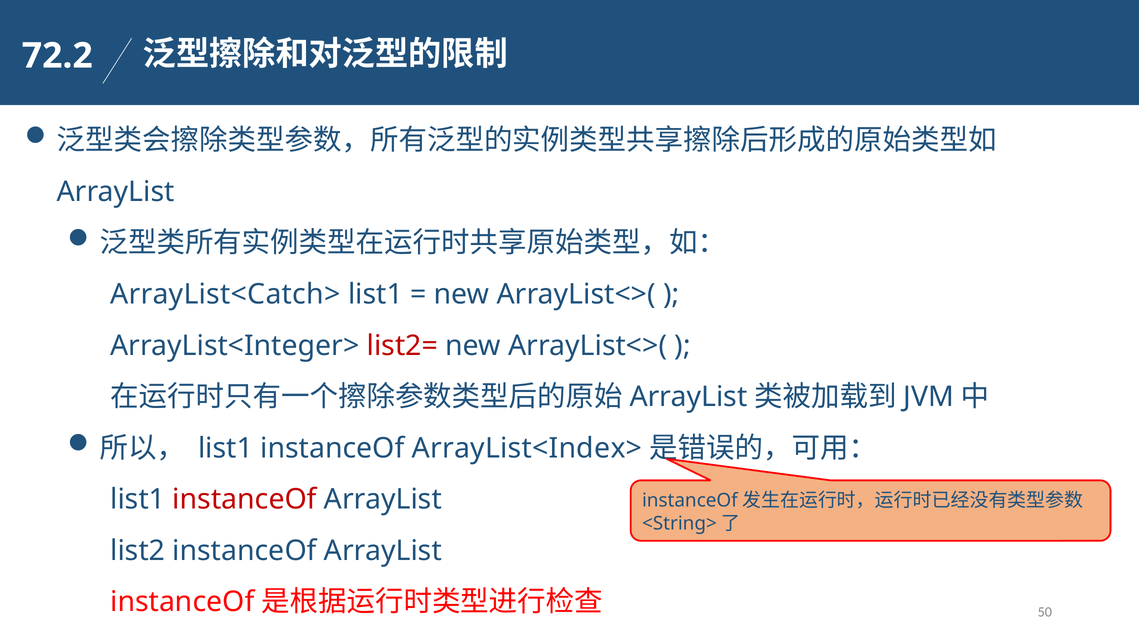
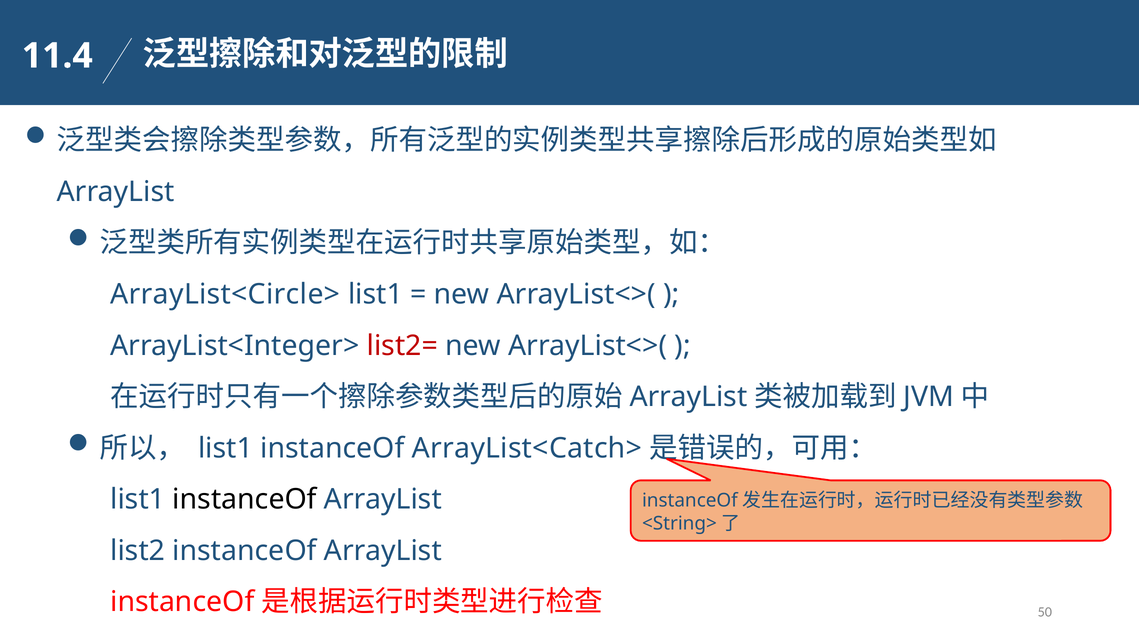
72.2: 72.2 -> 11.4
ArrayList<Catch>: ArrayList<Catch> -> ArrayList<Circle>
ArrayList<Index>: ArrayList<Index> -> ArrayList<Catch>
instanceOf at (245, 499) colour: red -> black
